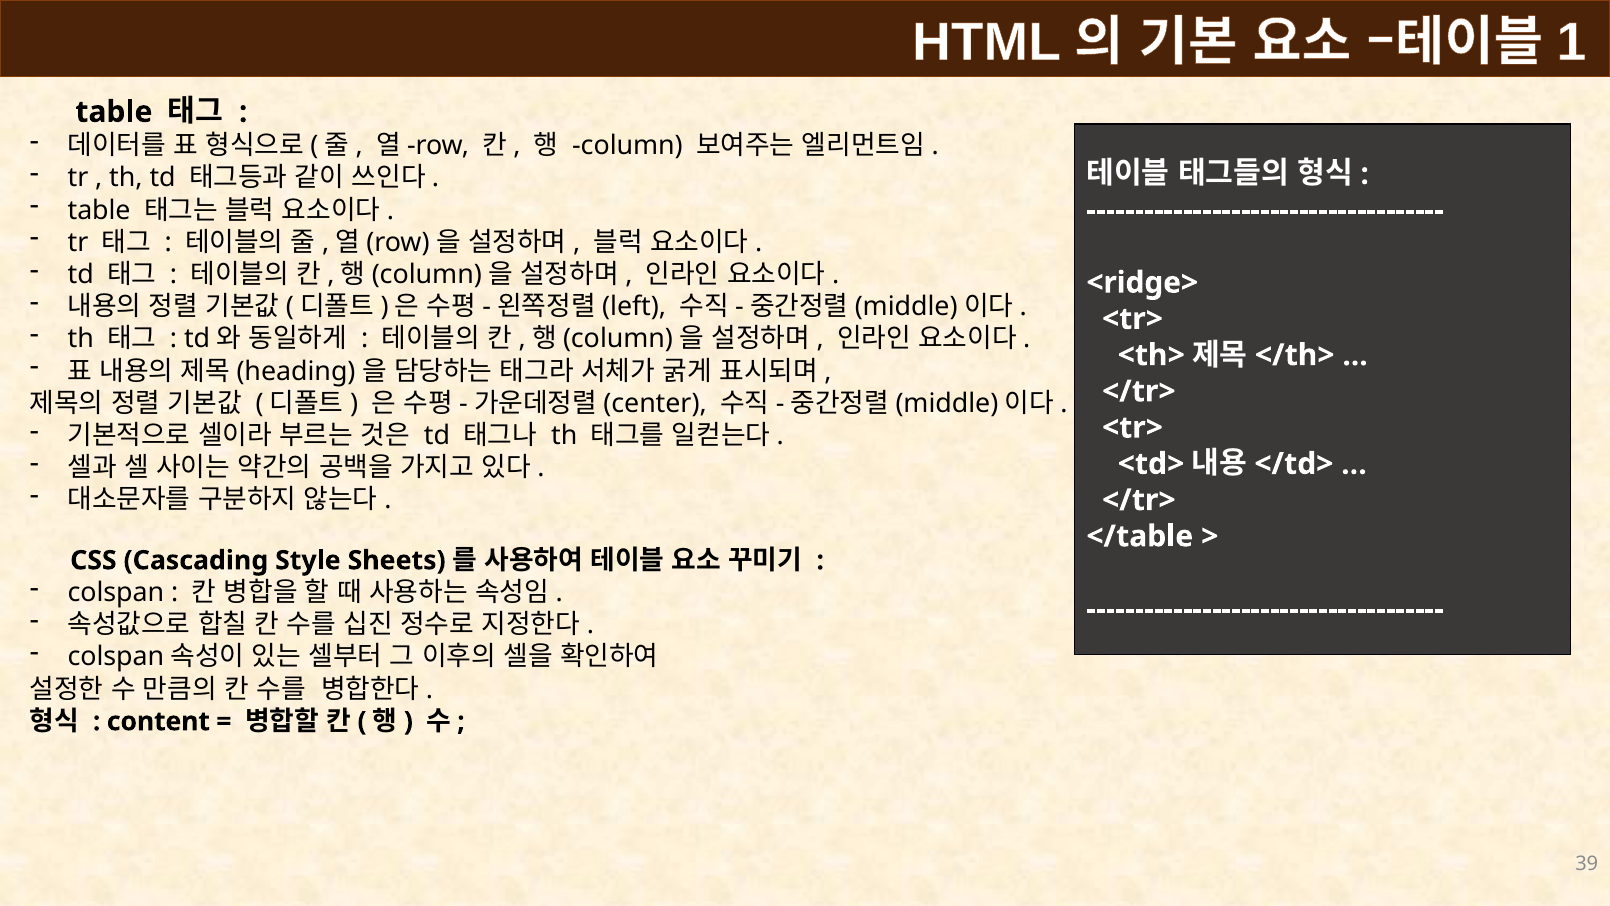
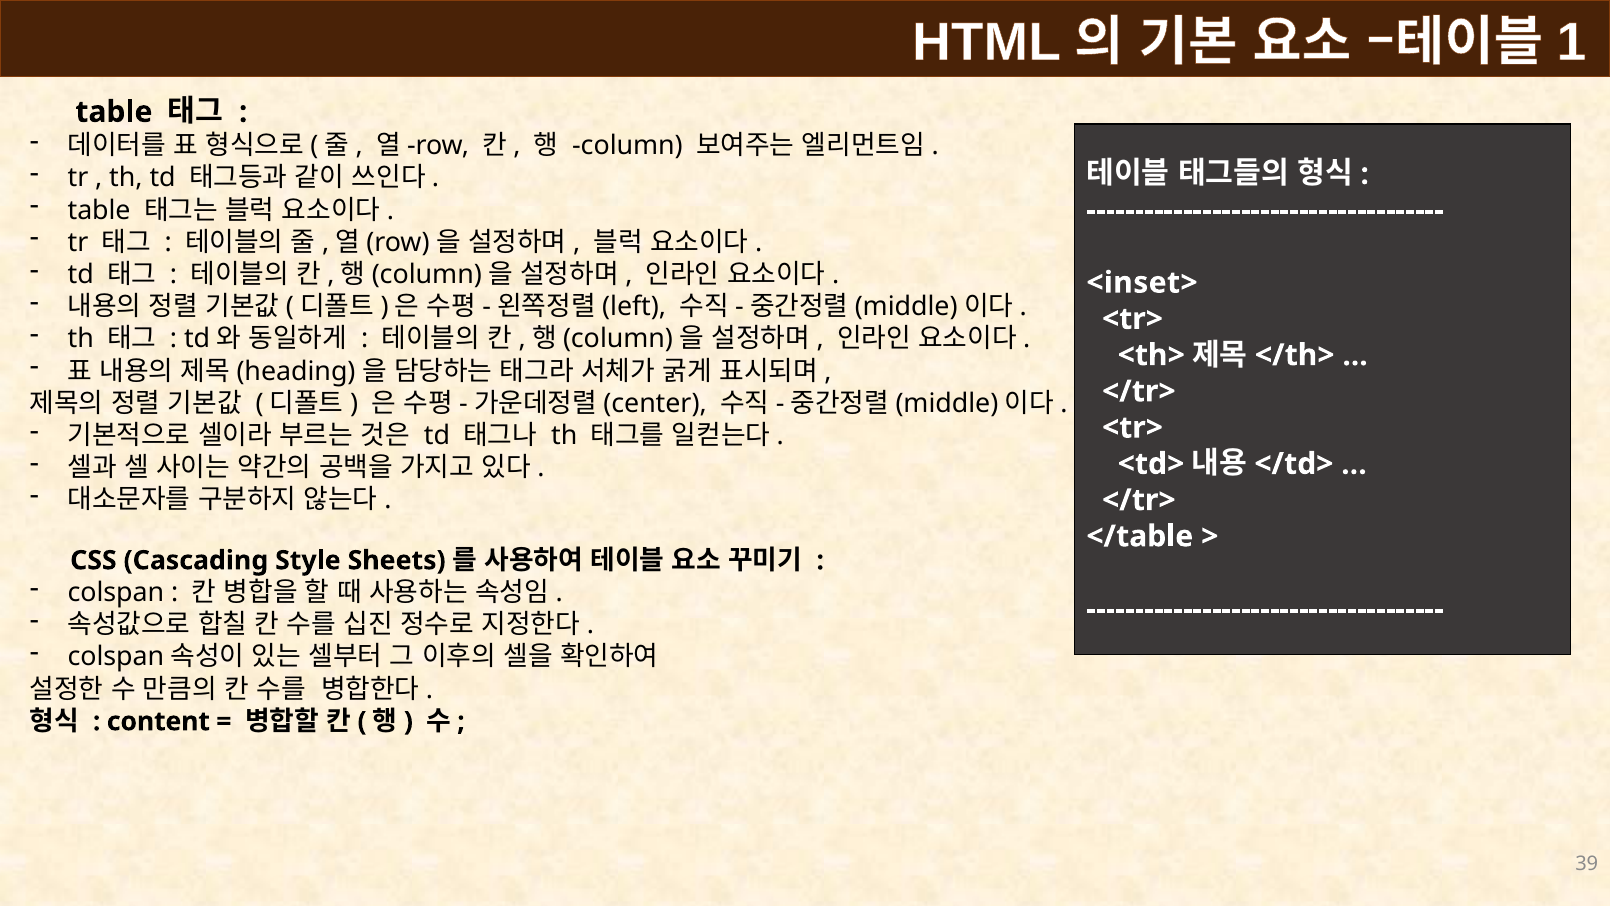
<ridge>: <ridge> -> <inset>
